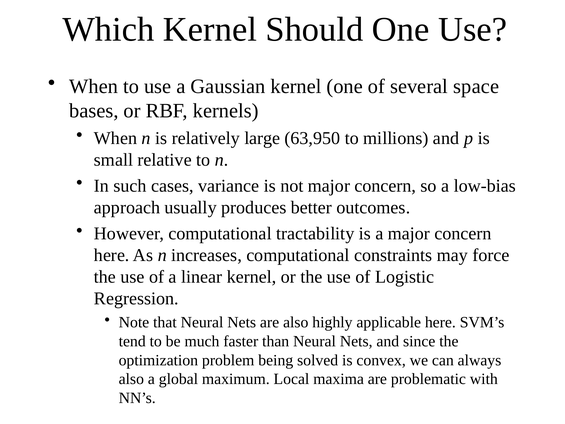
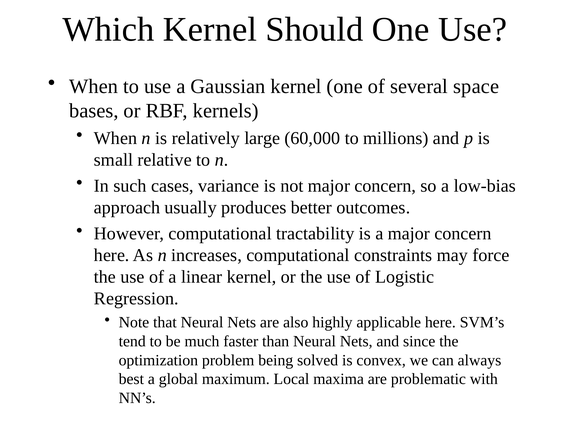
63,950: 63,950 -> 60,000
also at (131, 379): also -> best
